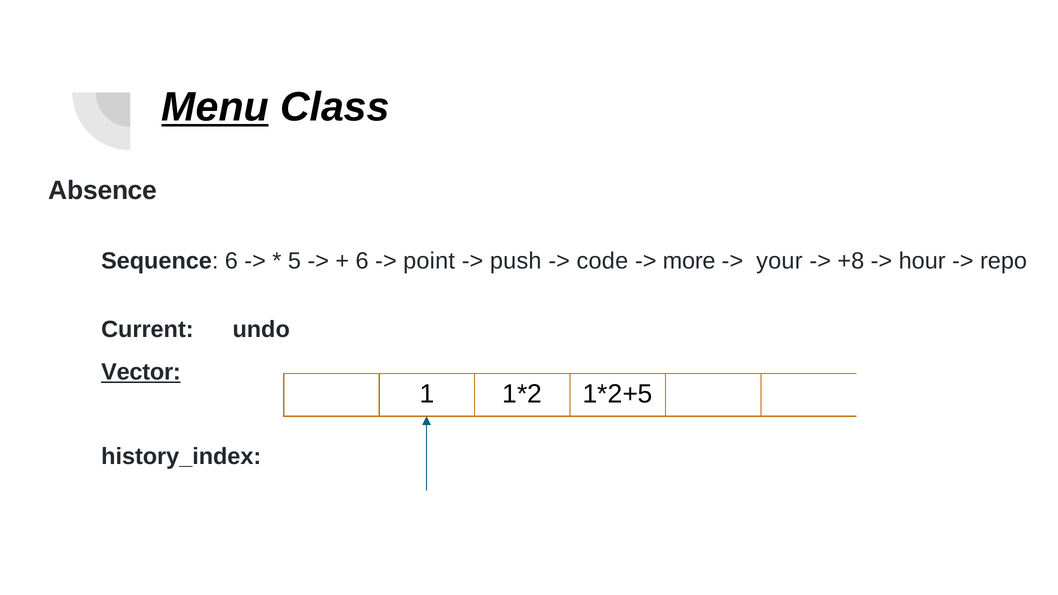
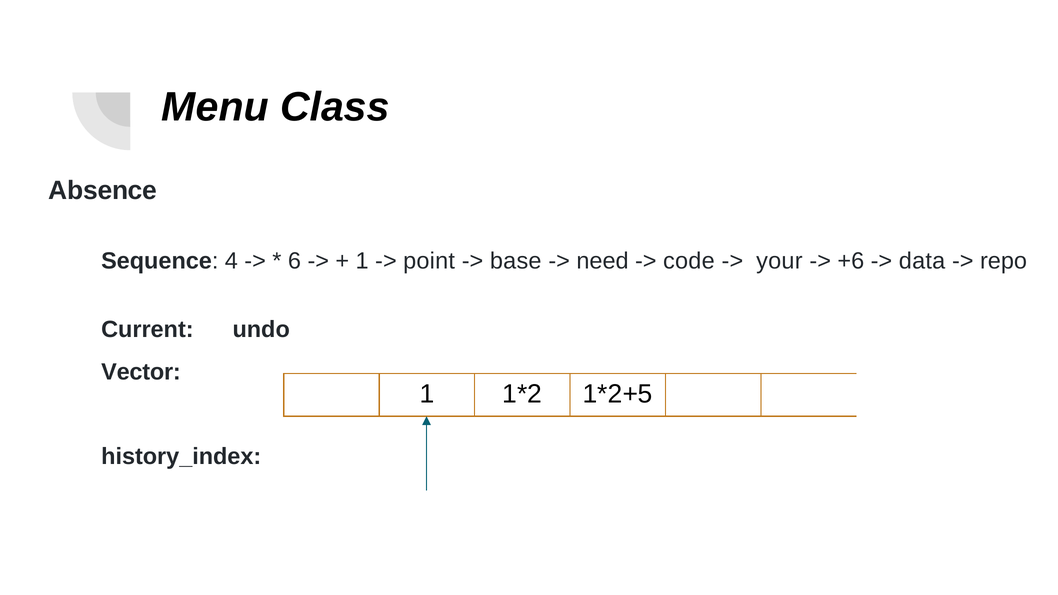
Menu underline: present -> none
Sequence 6: 6 -> 4
5: 5 -> 6
6 at (362, 261): 6 -> 1
push: push -> base
code: code -> need
more: more -> code
+8: +8 -> +6
hour: hour -> data
Vector underline: present -> none
